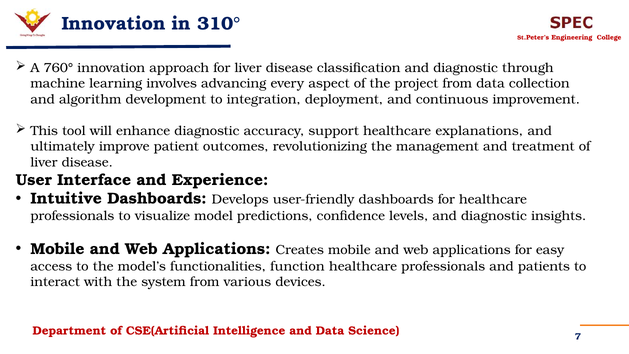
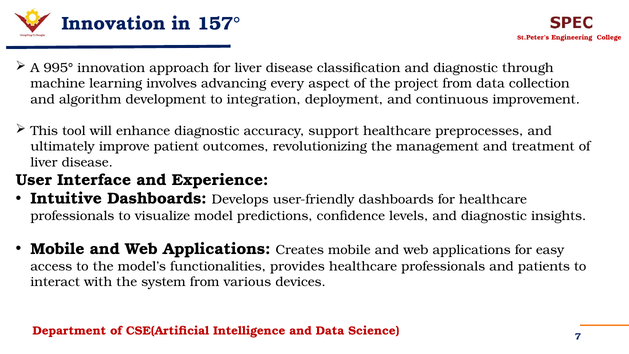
310°: 310° -> 157°
760°: 760° -> 995°
explanations: explanations -> preprocesses
function: function -> provides
